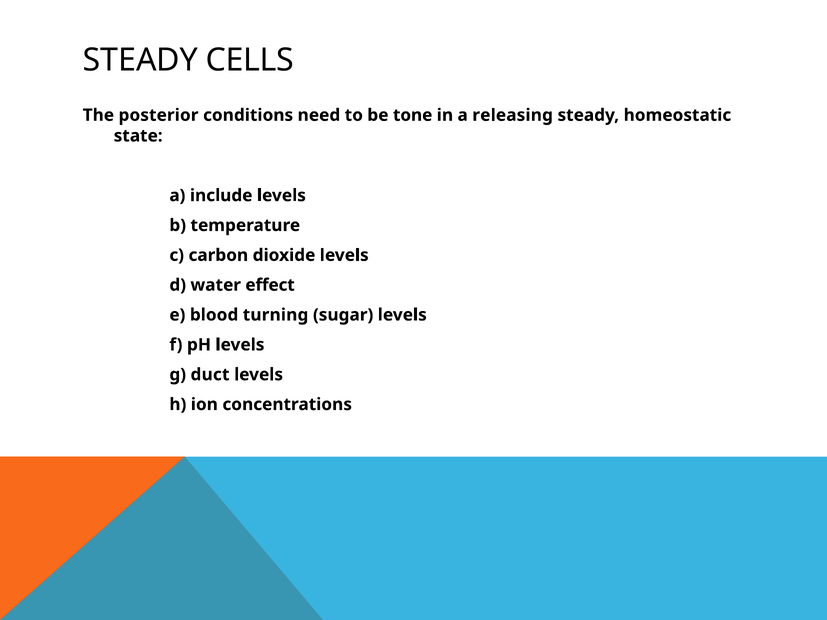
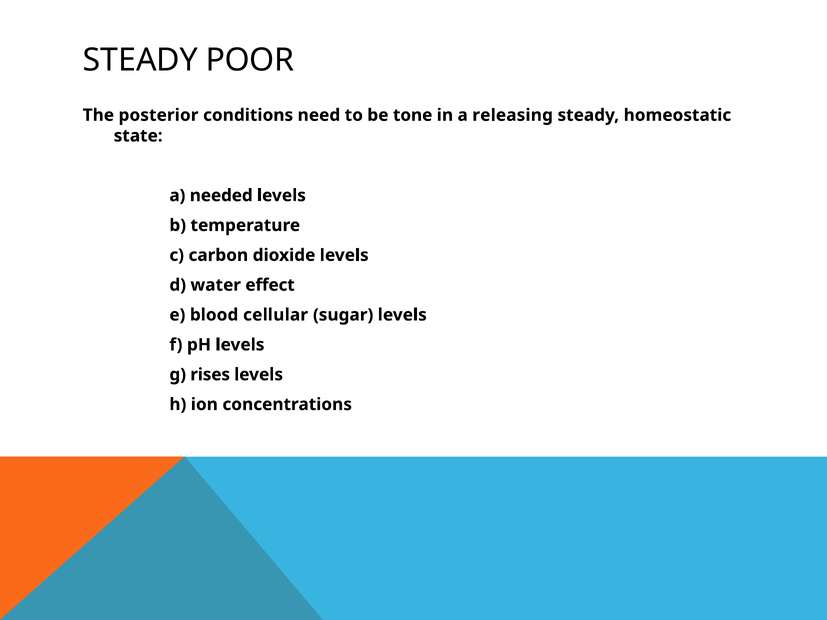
CELLS: CELLS -> POOR
include: include -> needed
turning: turning -> cellular
duct: duct -> rises
